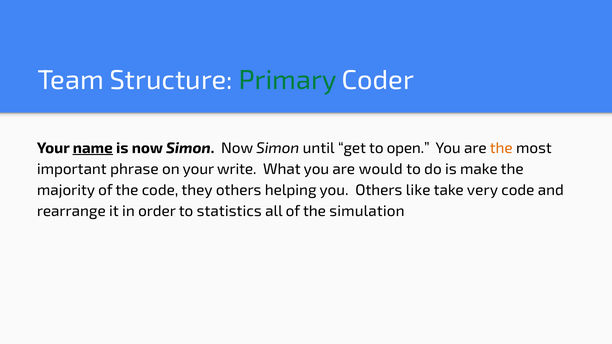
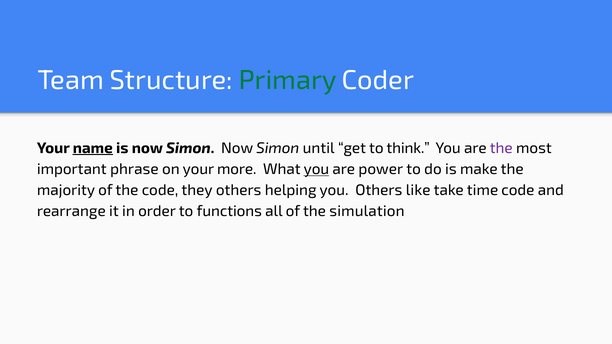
open: open -> think
the at (501, 148) colour: orange -> purple
write: write -> more
you at (316, 169) underline: none -> present
would: would -> power
very: very -> time
statistics: statistics -> functions
